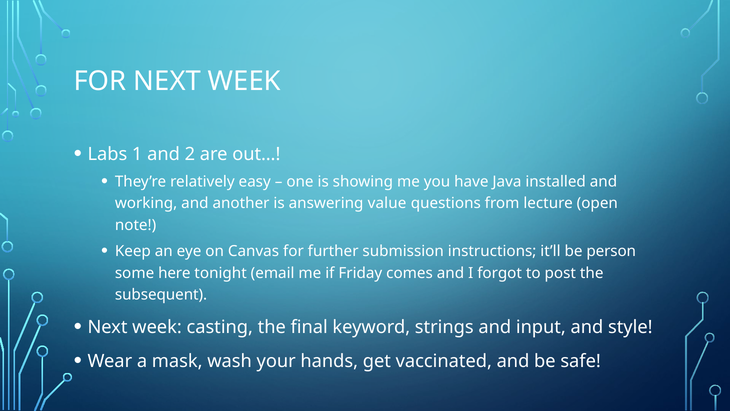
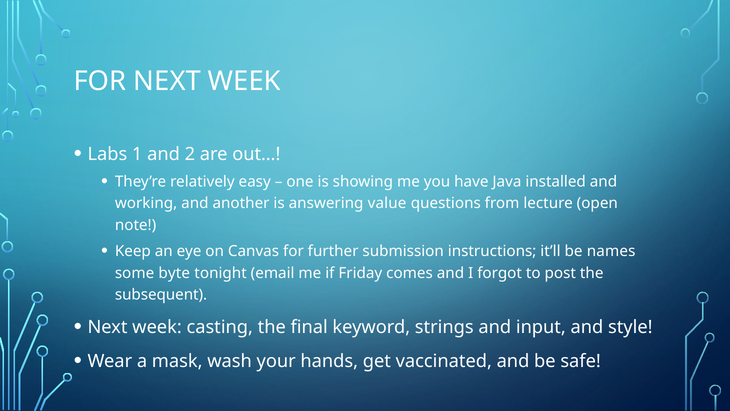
person: person -> names
here: here -> byte
